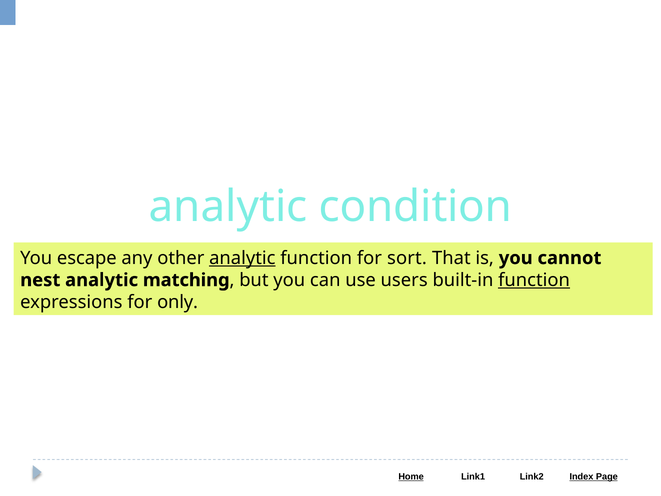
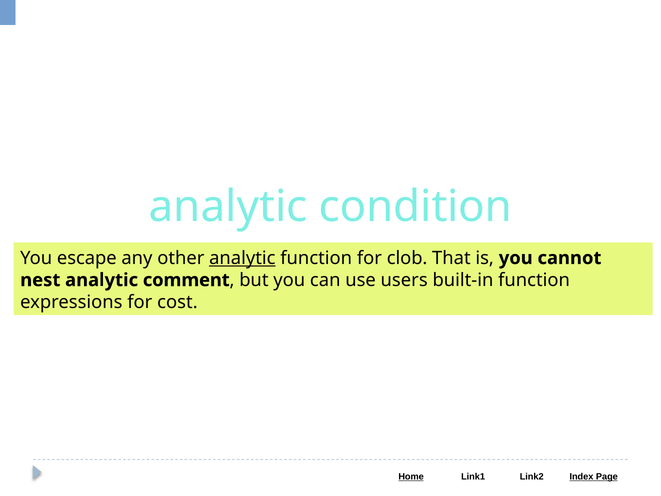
sort: sort -> clob
matching: matching -> comment
function at (534, 280) underline: present -> none
only: only -> cost
